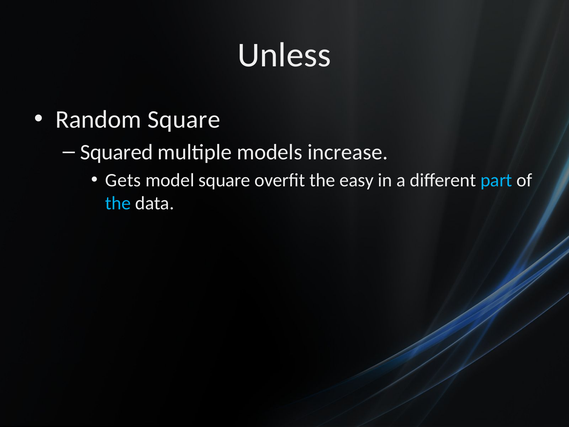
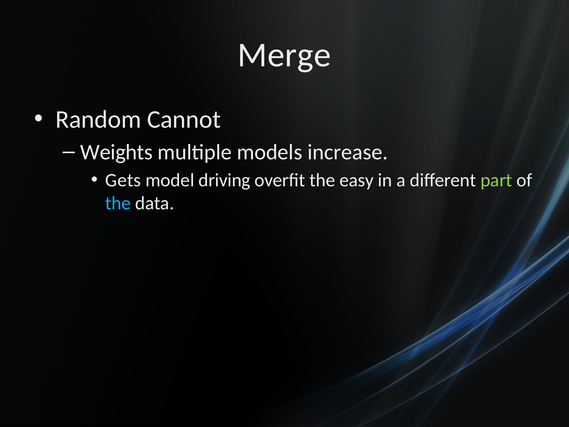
Unless: Unless -> Merge
Random Square: Square -> Cannot
Squared: Squared -> Weights
model square: square -> driving
part colour: light blue -> light green
